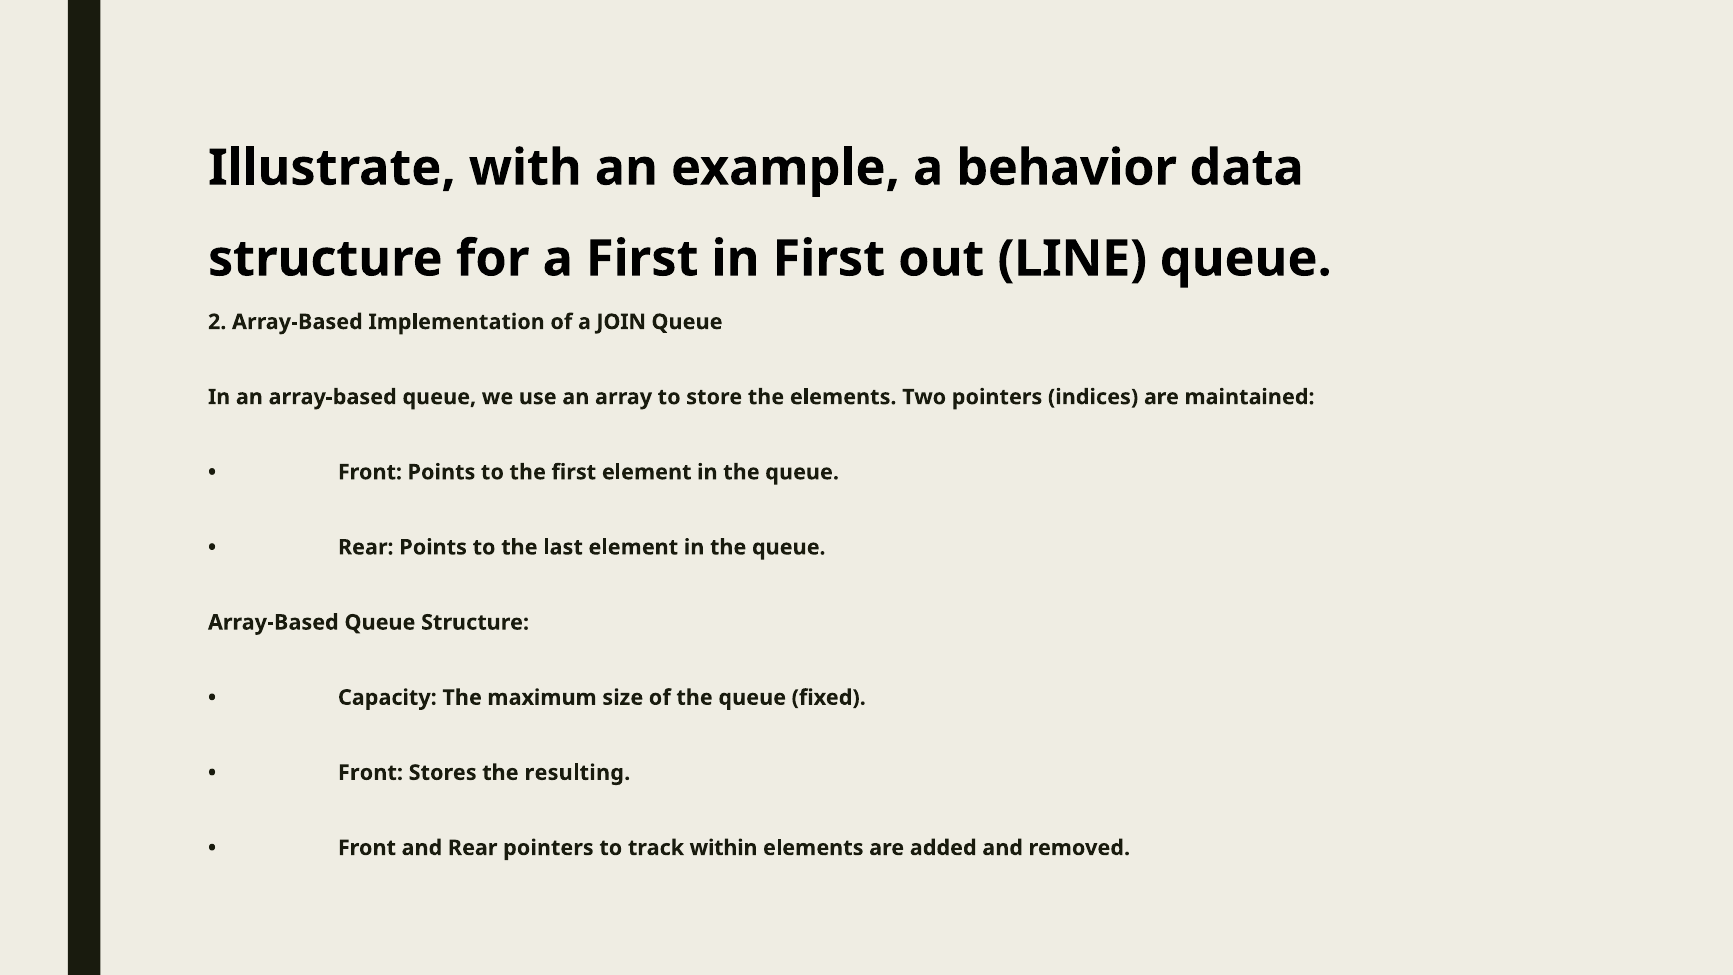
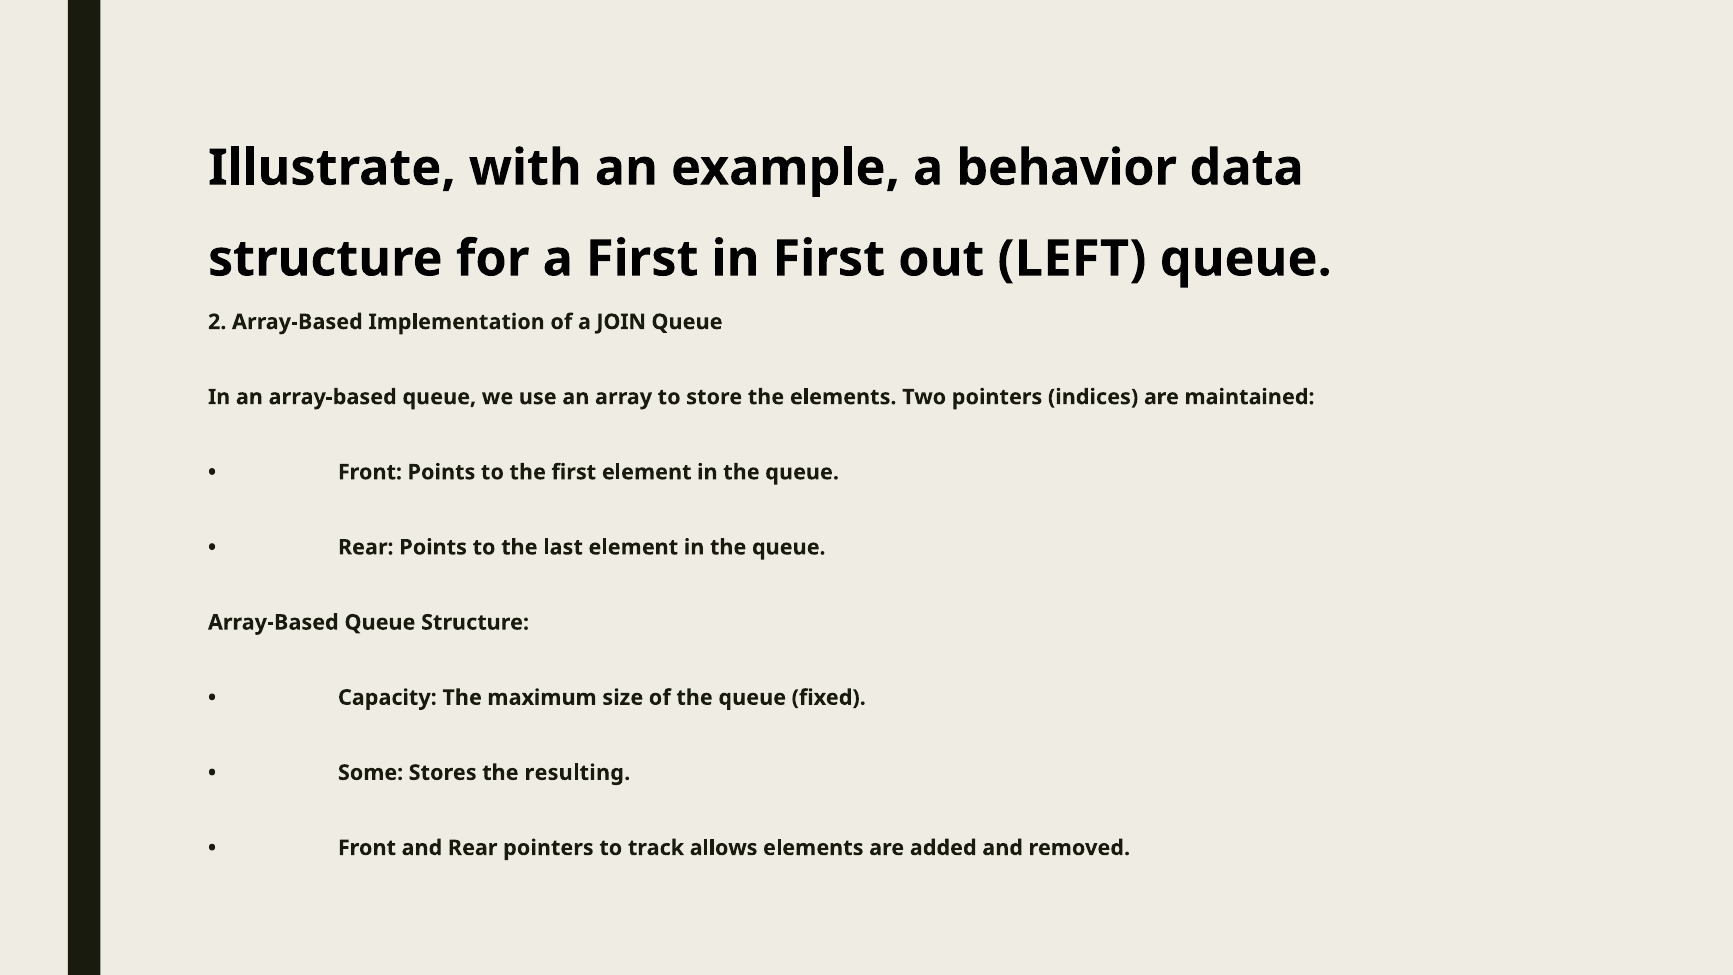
LINE: LINE -> LEFT
Front at (370, 773): Front -> Some
within: within -> allows
